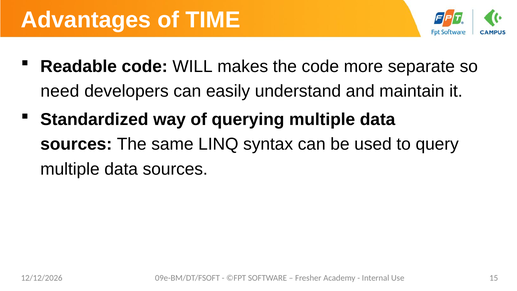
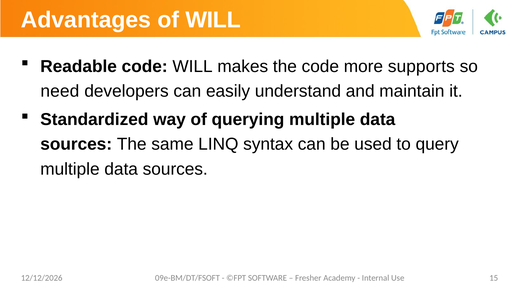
of TIME: TIME -> WILL
separate: separate -> supports
